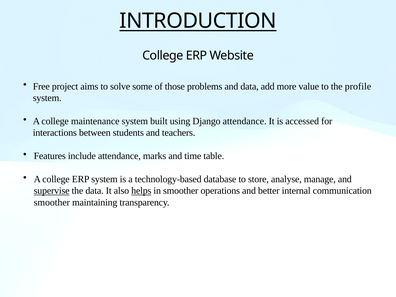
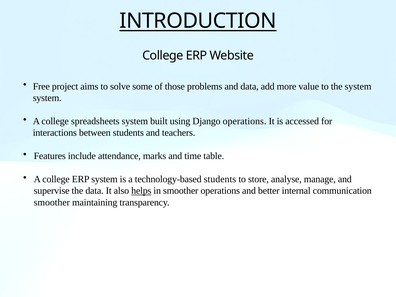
the profile: profile -> system
maintenance: maintenance -> spreadsheets
Django attendance: attendance -> operations
technology-based database: database -> students
supervise underline: present -> none
